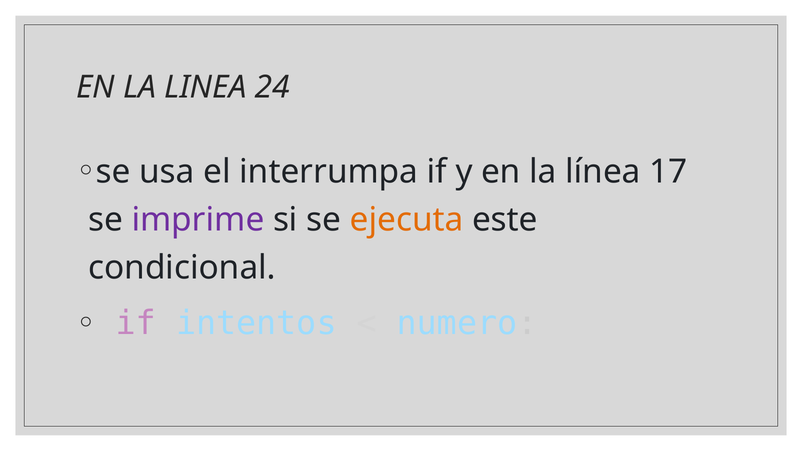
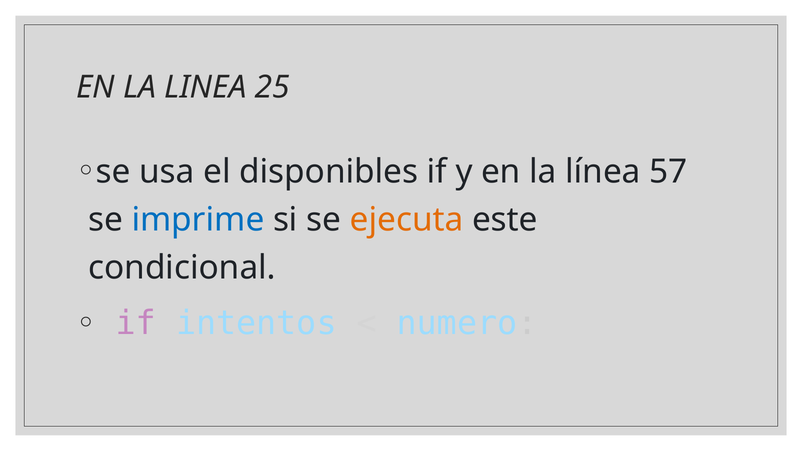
24: 24 -> 25
interrumpa: interrumpa -> disponibles
17: 17 -> 57
imprime colour: purple -> blue
